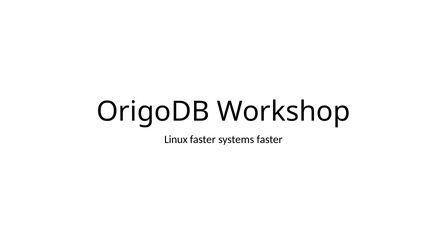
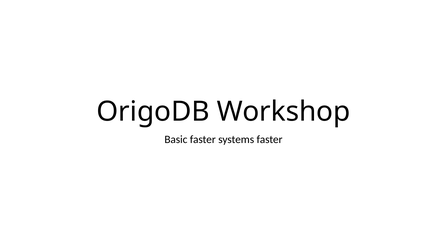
Linux: Linux -> Basic
